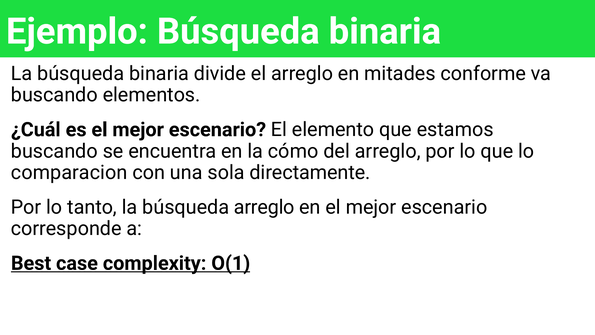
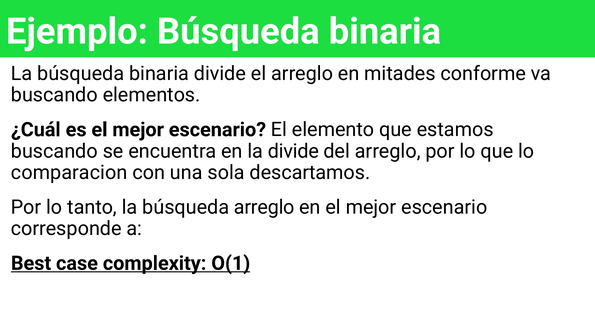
la cómo: cómo -> divide
directamente: directamente -> descartamos
